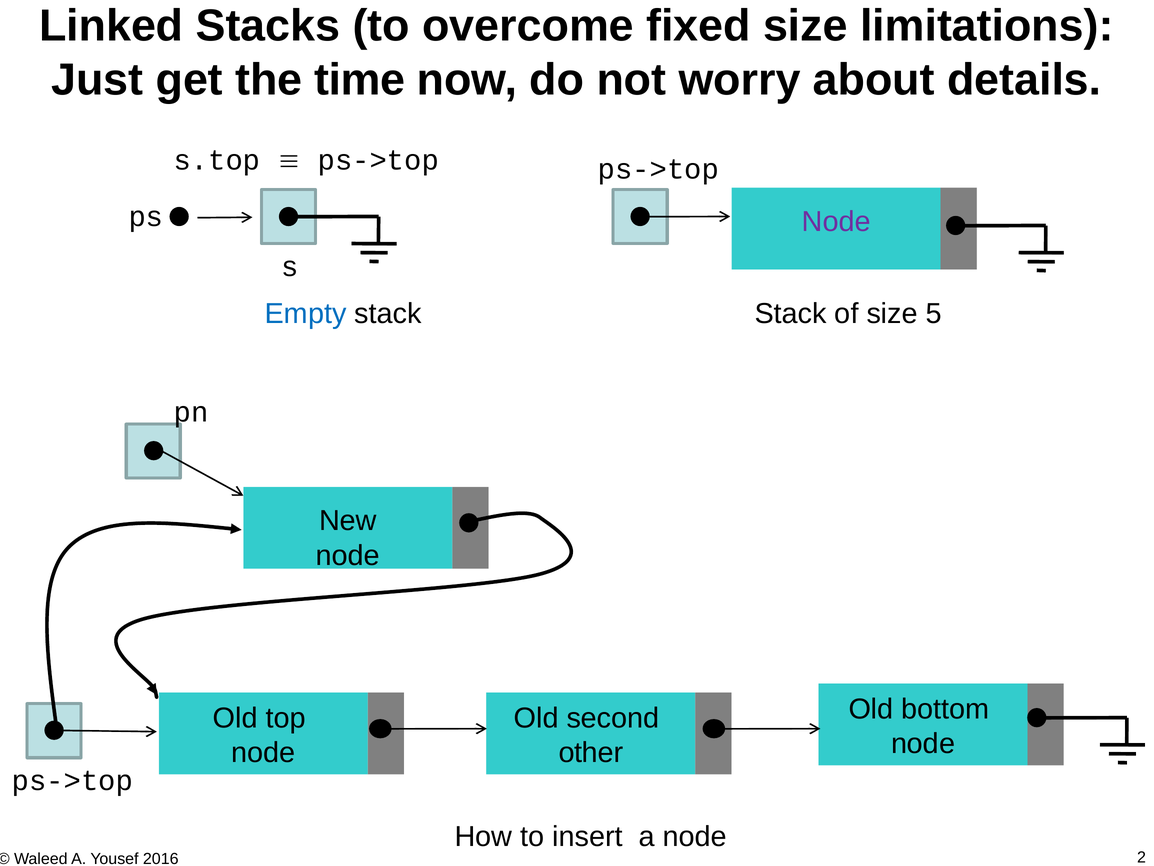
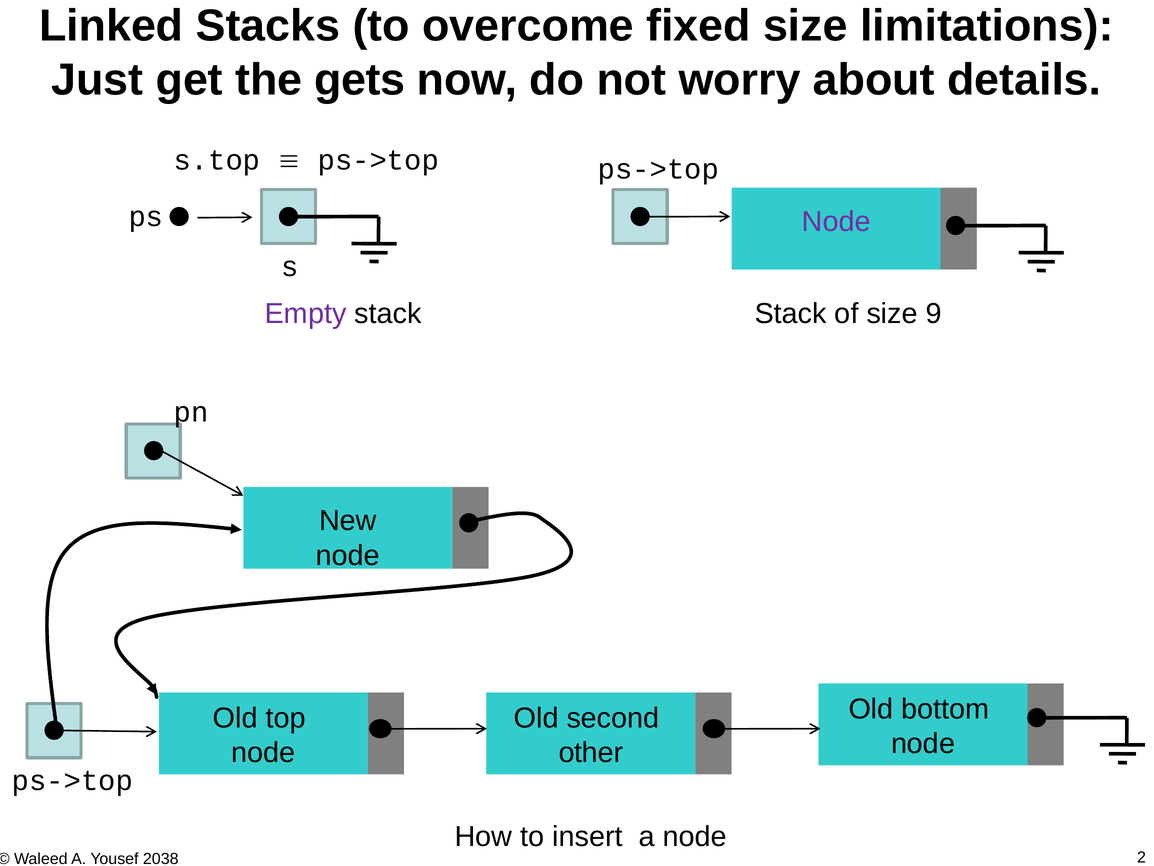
time: time -> gets
Empty colour: blue -> purple
5: 5 -> 9
2016: 2016 -> 2038
